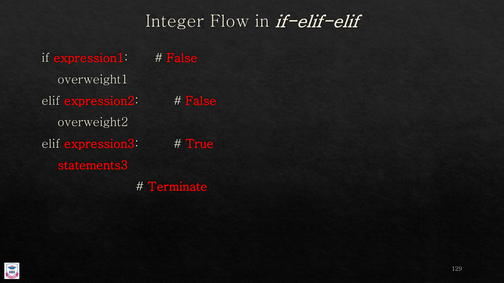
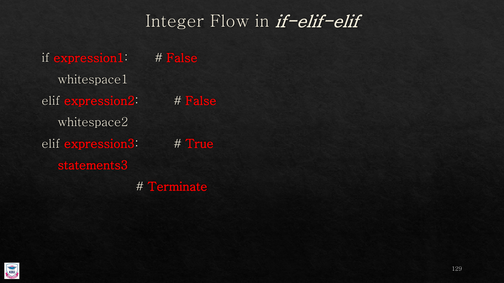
overweight1: overweight1 -> whitespace1
overweight2: overweight2 -> whitespace2
